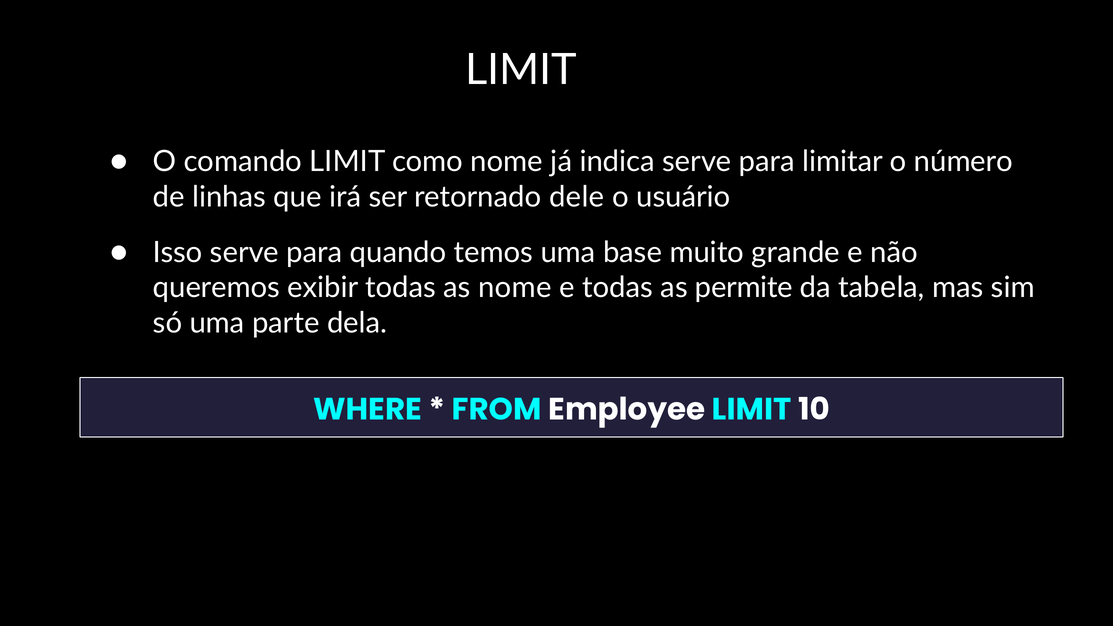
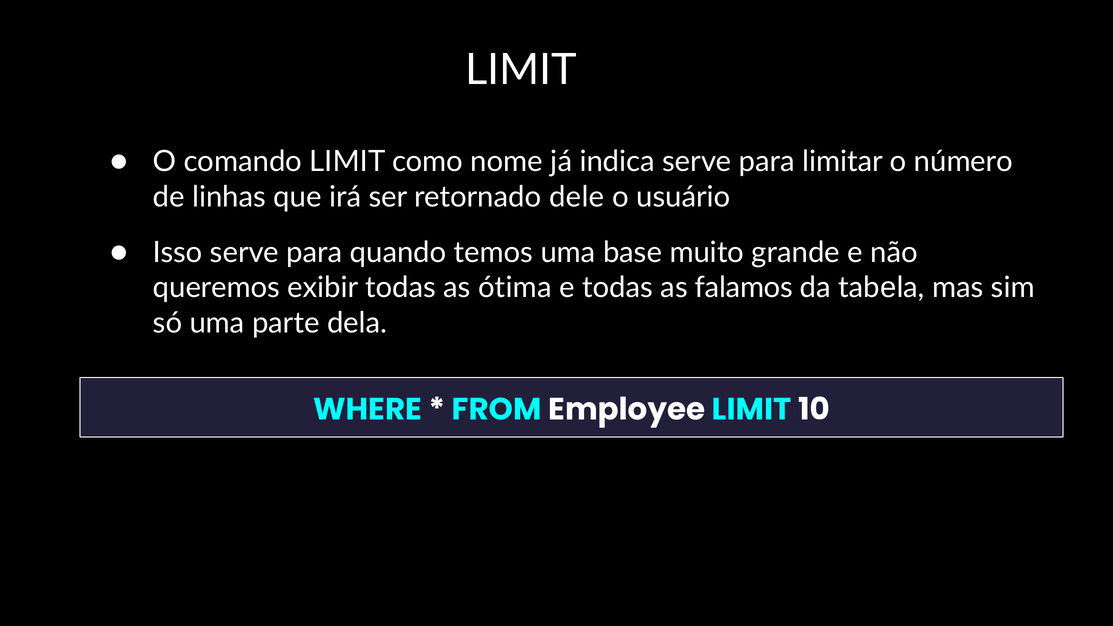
as nome: nome -> ótima
permite: permite -> falamos
